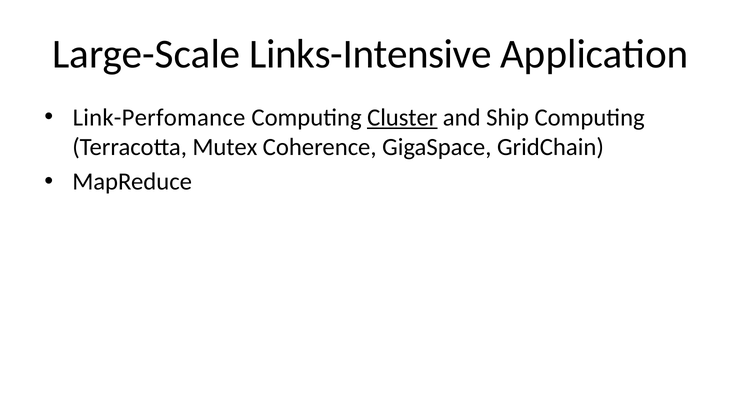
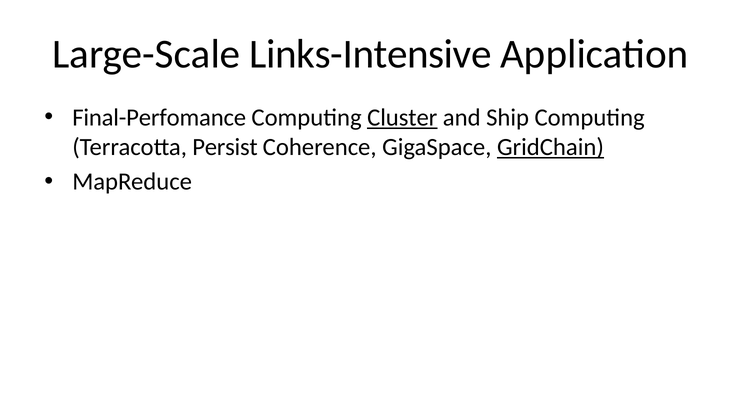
Link-Perfomance: Link-Perfomance -> Final-Perfomance
Mutex: Mutex -> Persist
GridChain underline: none -> present
